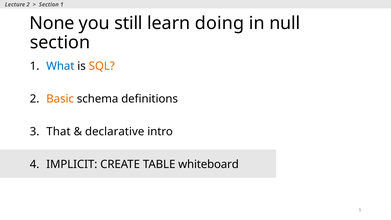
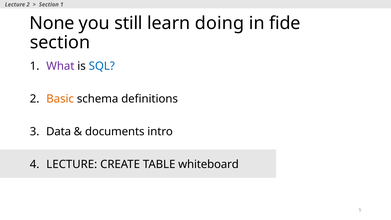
null: null -> fide
What colour: blue -> purple
SQL colour: orange -> blue
That: That -> Data
declarative: declarative -> documents
IMPLICIT at (72, 164): IMPLICIT -> LECTURE
